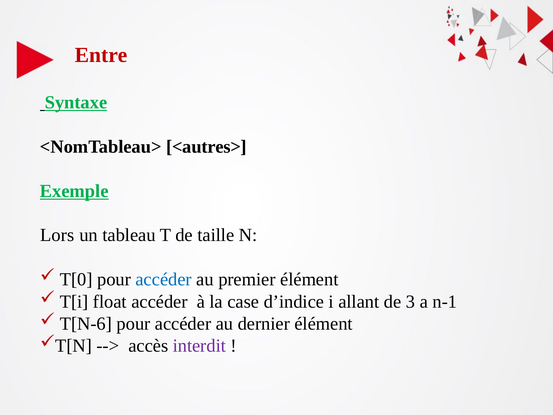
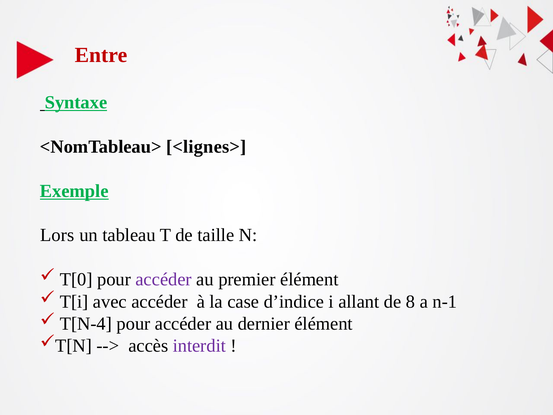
<autres>: <autres> -> <lignes>
accéder at (164, 279) colour: blue -> purple
float: float -> avec
3: 3 -> 8
T[N-6: T[N-6 -> T[N-4
